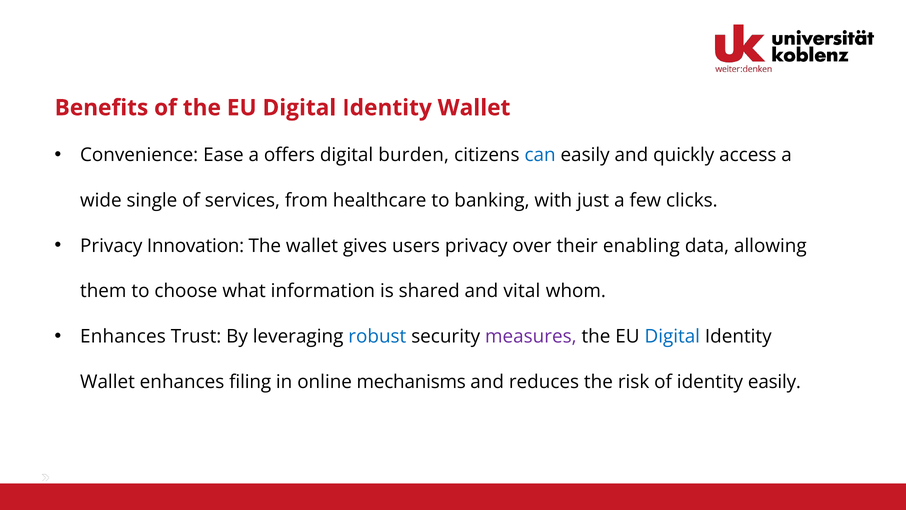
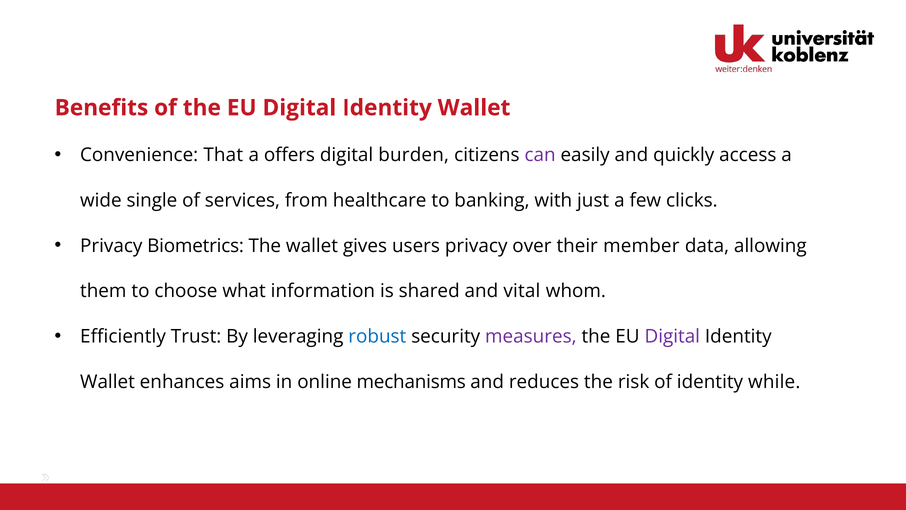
Ease: Ease -> That
can colour: blue -> purple
Innovation: Innovation -> Biometrics
enabling: enabling -> member
Enhances at (123, 336): Enhances -> Efficiently
Digital at (672, 336) colour: blue -> purple
filing: filing -> aims
identity easily: easily -> while
